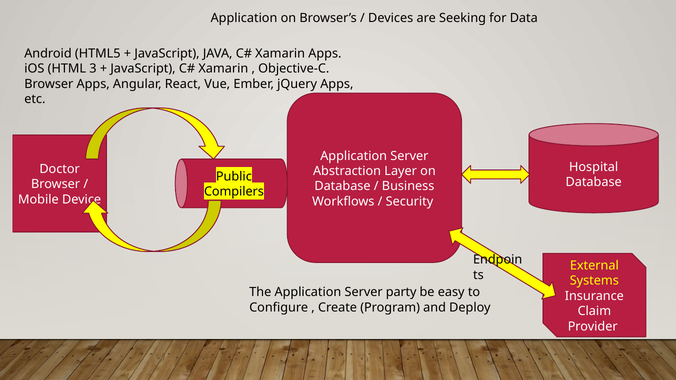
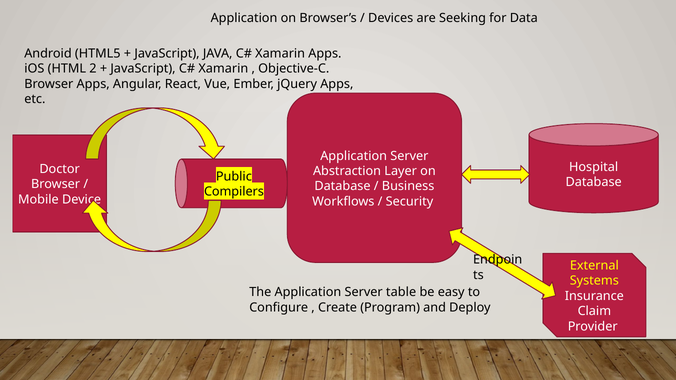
3: 3 -> 2
party: party -> table
